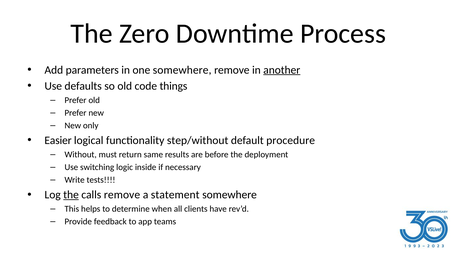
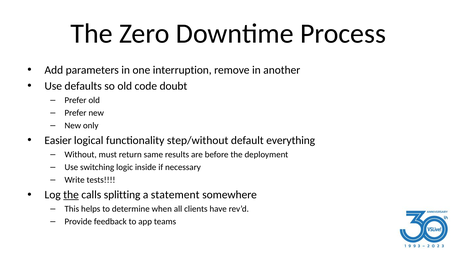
one somewhere: somewhere -> interruption
another underline: present -> none
things: things -> doubt
procedure: procedure -> everything
calls remove: remove -> splitting
